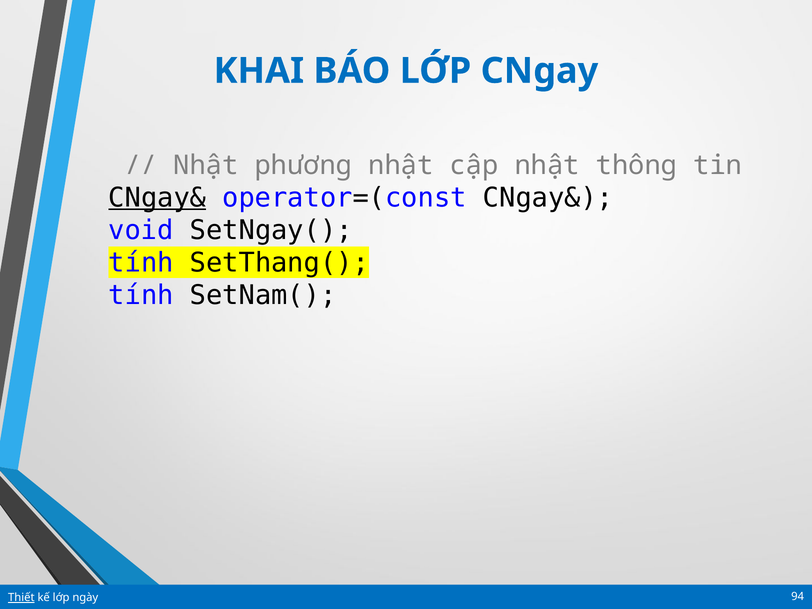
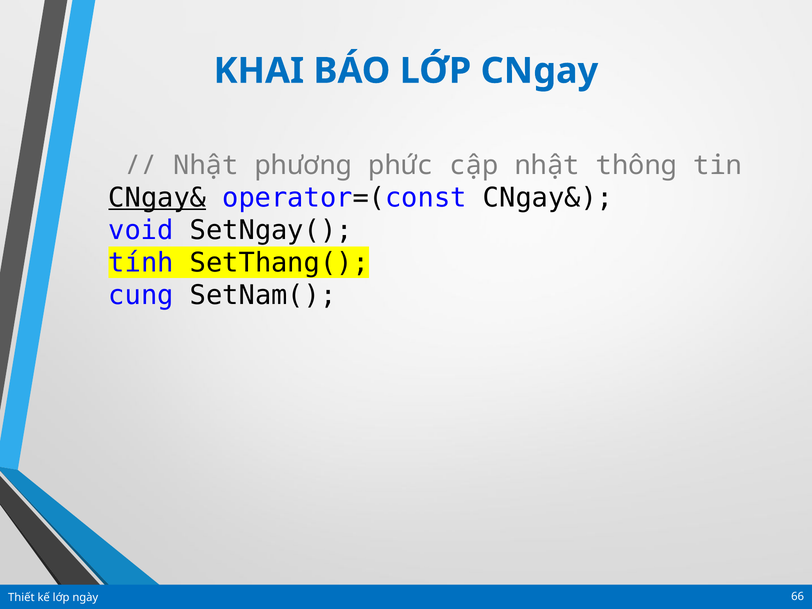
phương nhật: nhật -> phức
tính at (141, 295): tính -> cung
Thiết underline: present -> none
94: 94 -> 66
